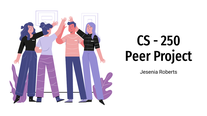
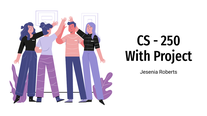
Peer: Peer -> With
